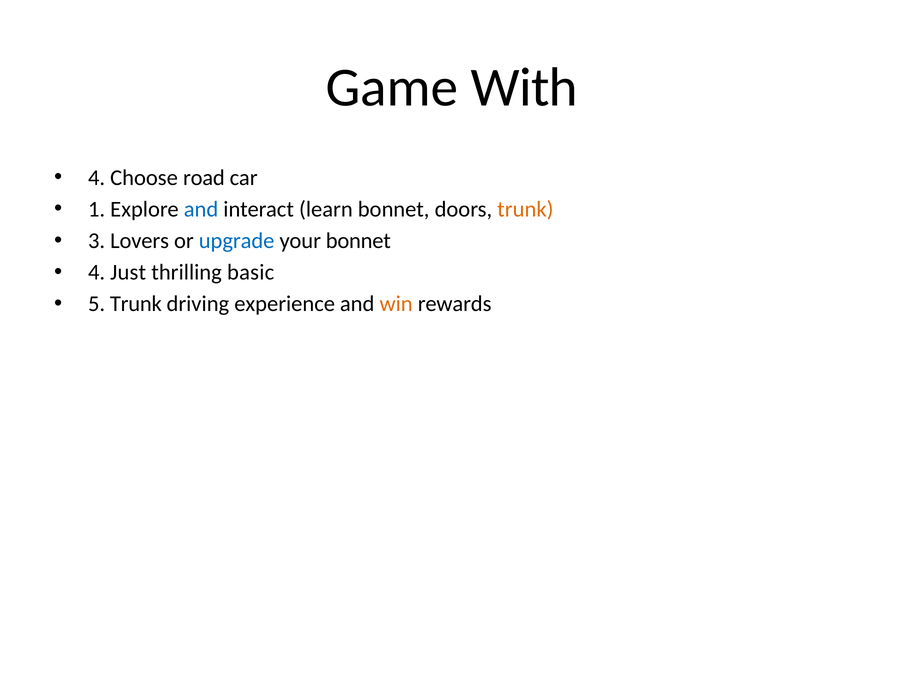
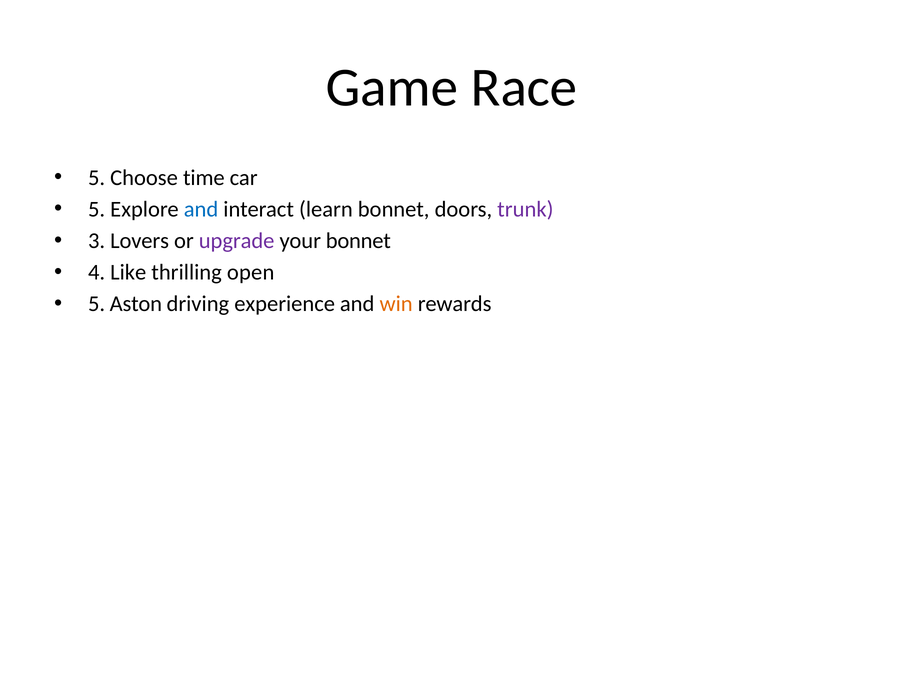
With: With -> Race
4 at (97, 178): 4 -> 5
road: road -> time
1 at (97, 209): 1 -> 5
trunk at (525, 209) colour: orange -> purple
upgrade colour: blue -> purple
Just: Just -> Like
basic: basic -> open
5 Trunk: Trunk -> Aston
